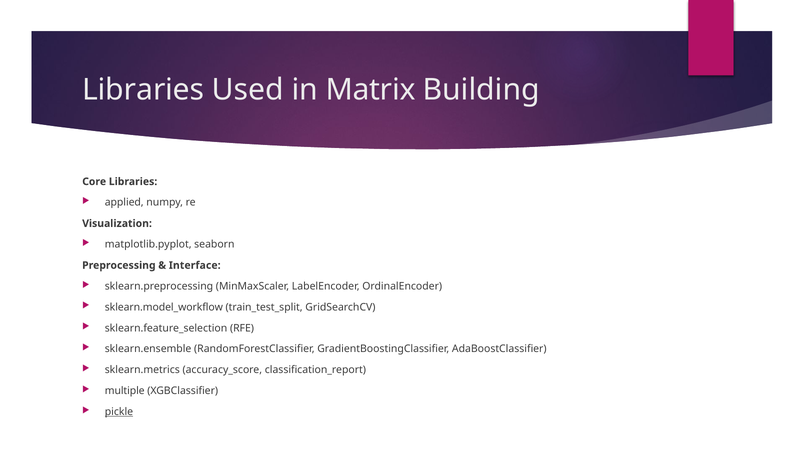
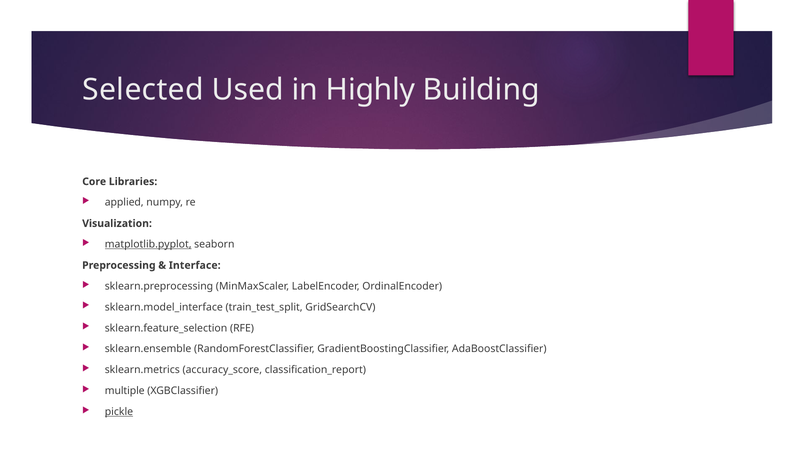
Libraries at (143, 90): Libraries -> Selected
Matrix: Matrix -> Highly
matplotlib.pyplot underline: none -> present
sklearn.model_workflow: sklearn.model_workflow -> sklearn.model_interface
